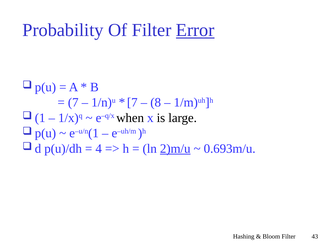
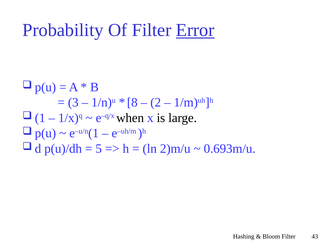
7 at (73, 102): 7 -> 3
7 at (132, 102): 7 -> 8
8: 8 -> 2
4: 4 -> 5
2)m/u underline: present -> none
